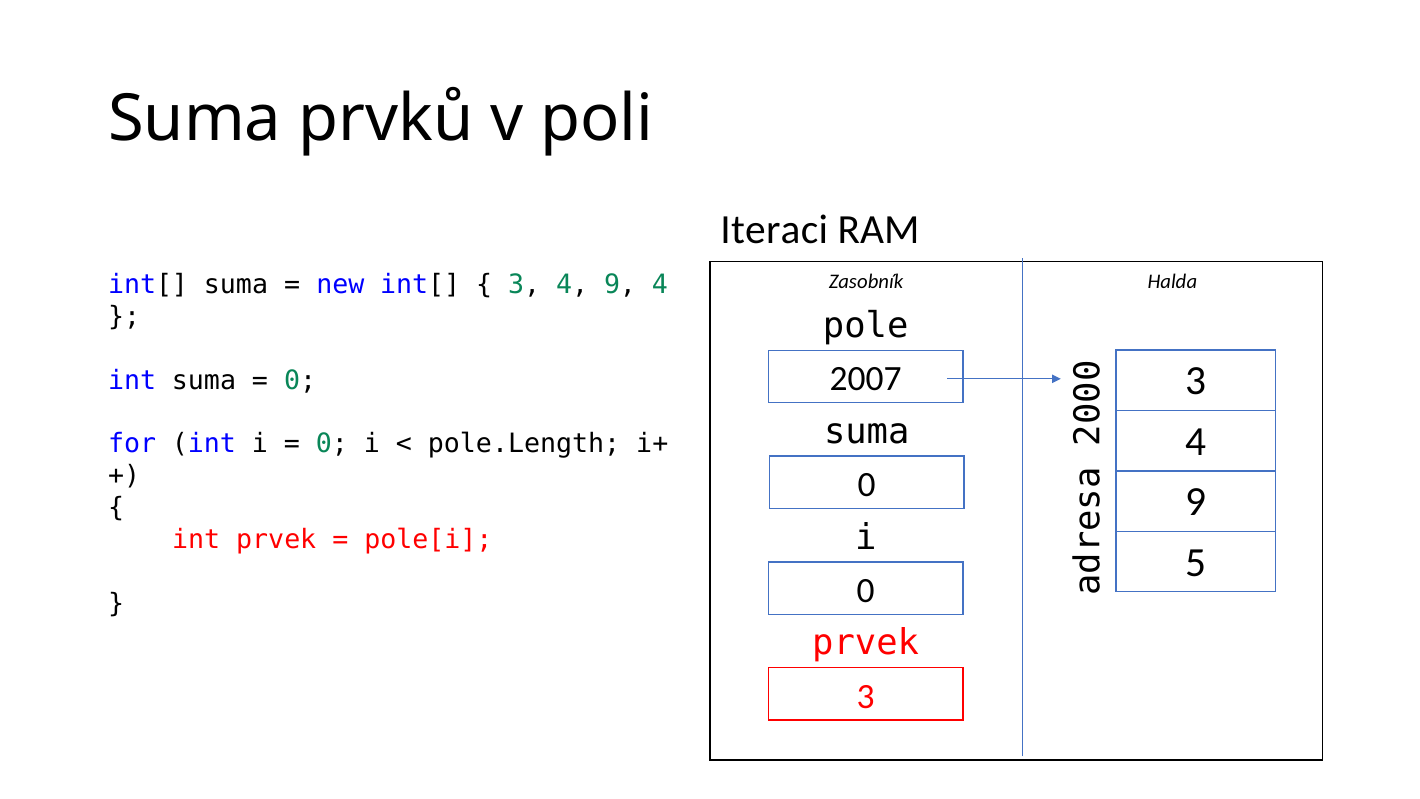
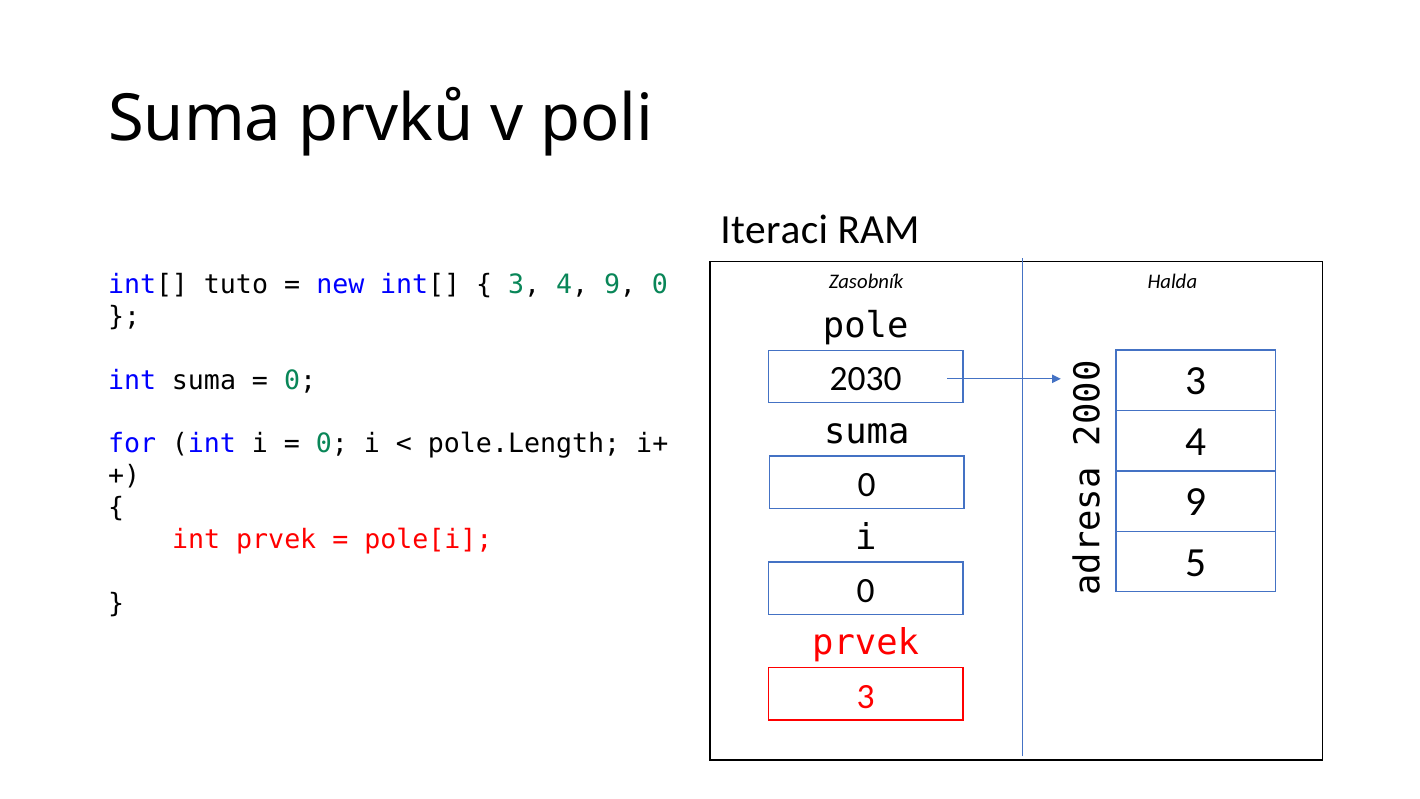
int[ suma: suma -> tuto
9 4: 4 -> 0
2007: 2007 -> 2030
